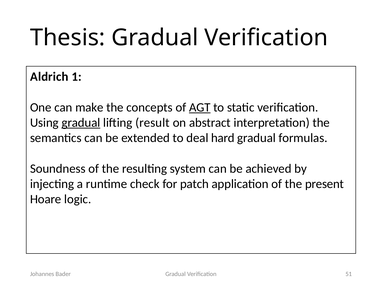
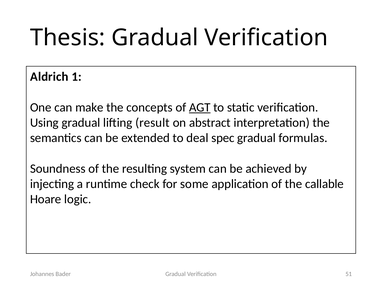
gradual at (81, 122) underline: present -> none
hard: hard -> spec
patch: patch -> some
present: present -> callable
